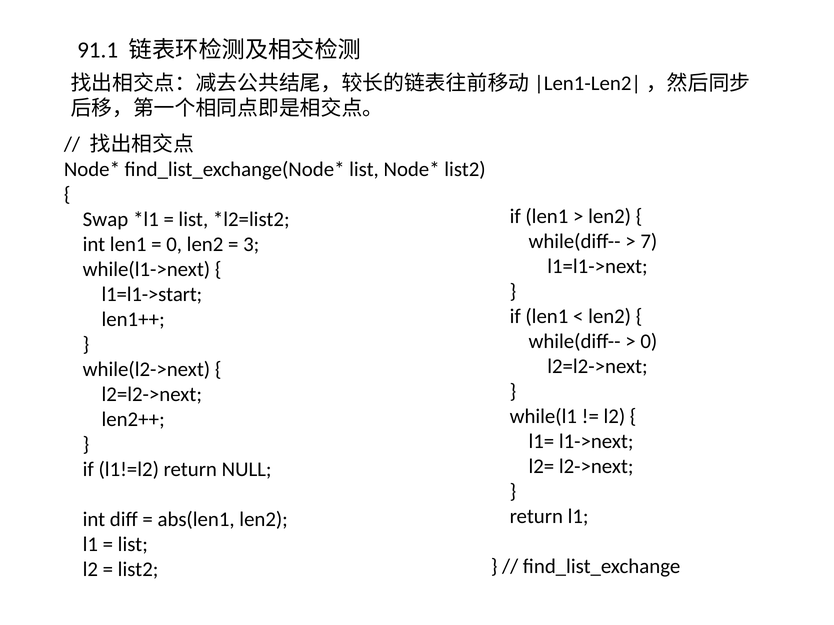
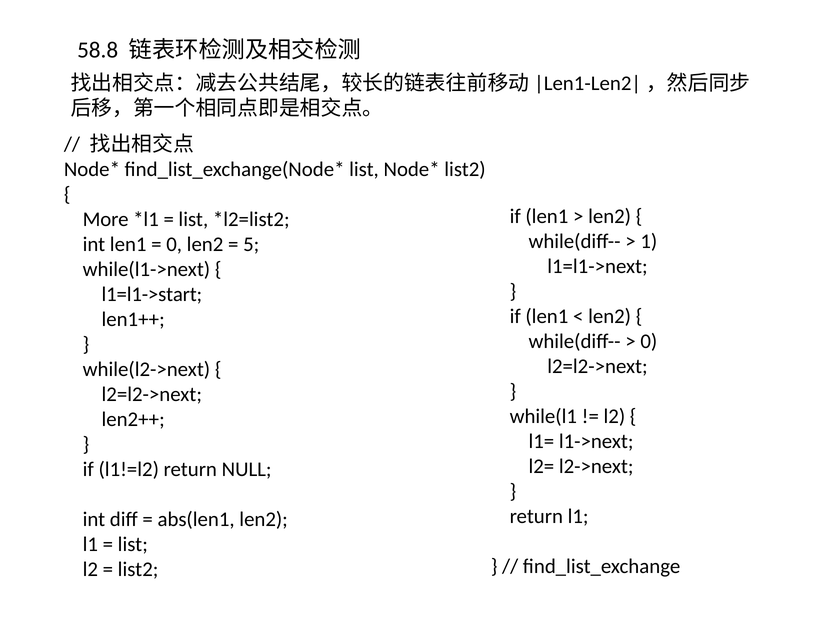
91.1: 91.1 -> 58.8
Swap: Swap -> More
7: 7 -> 1
3: 3 -> 5
